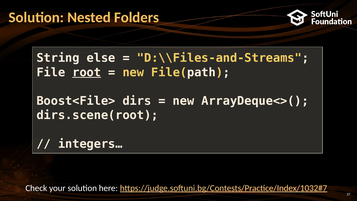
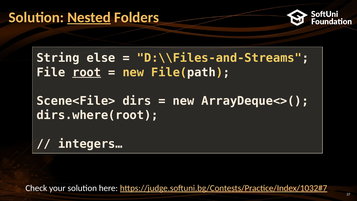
Nested underline: none -> present
Boost<File>: Boost<File> -> Scene<File>
dirs.scene(root: dirs.scene(root -> dirs.where(root
